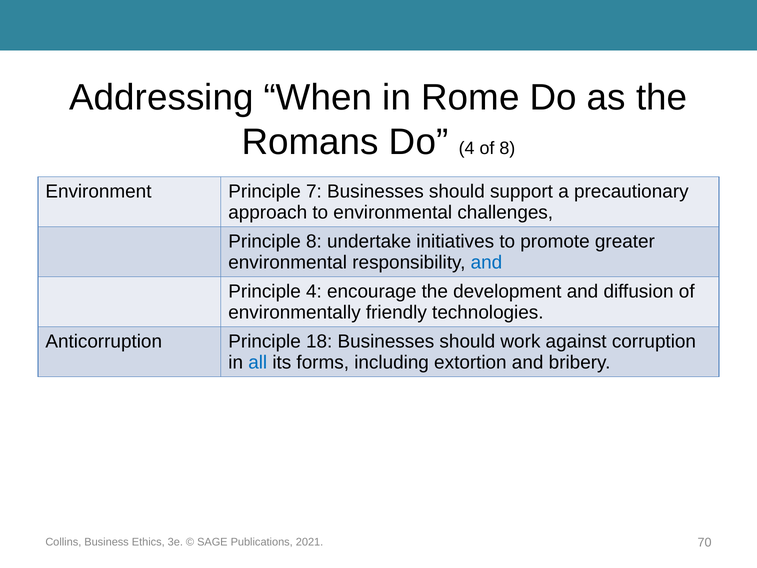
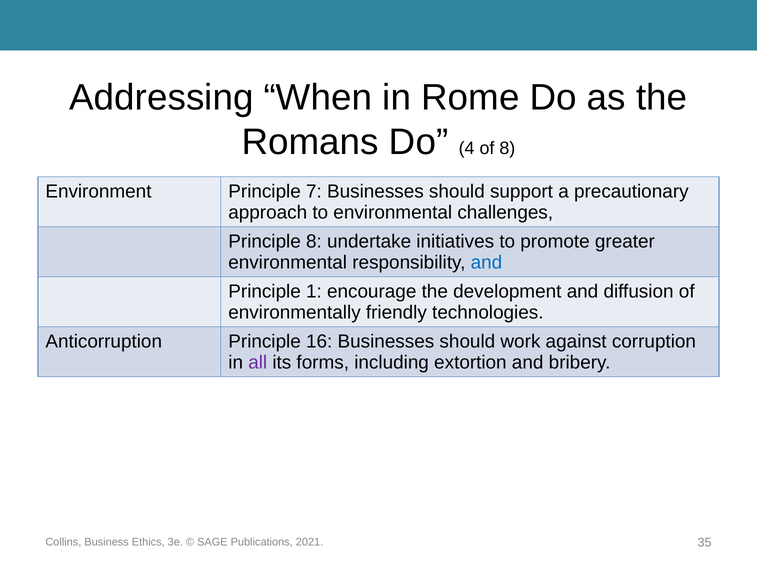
Principle 4: 4 -> 1
18: 18 -> 16
all colour: blue -> purple
70: 70 -> 35
